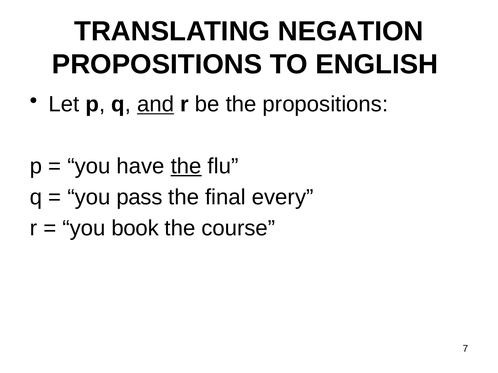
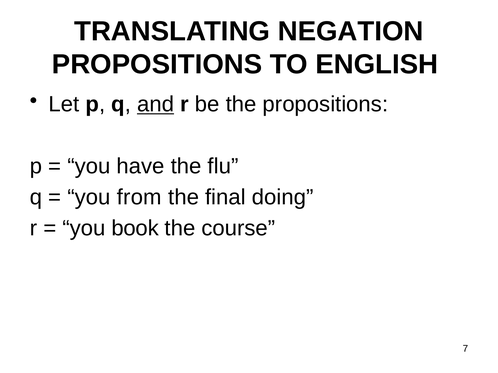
the at (186, 166) underline: present -> none
pass: pass -> from
every: every -> doing
